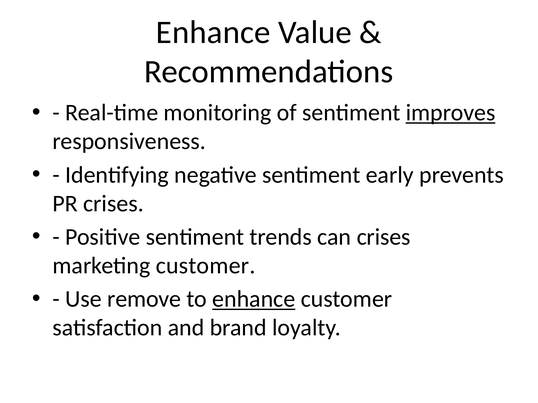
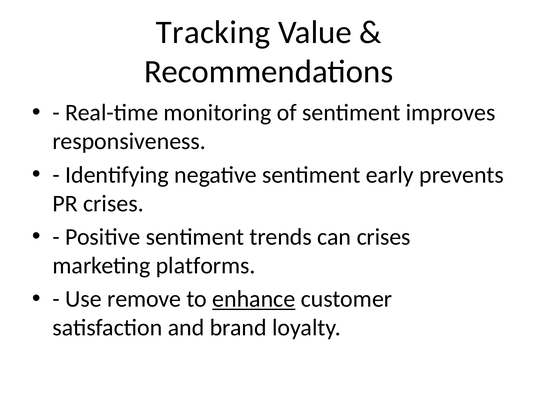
Enhance at (213, 32): Enhance -> Tracking
improves underline: present -> none
marketing customer: customer -> platforms
